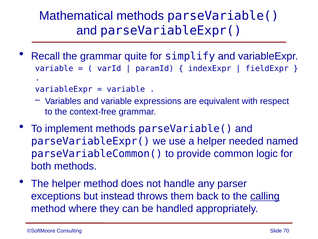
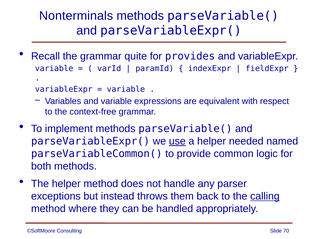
Mathematical: Mathematical -> Nonterminals
simplify: simplify -> provides
use underline: none -> present
